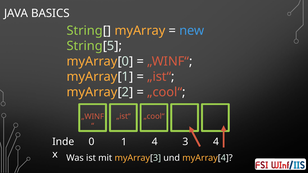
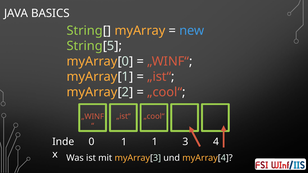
1 4: 4 -> 1
